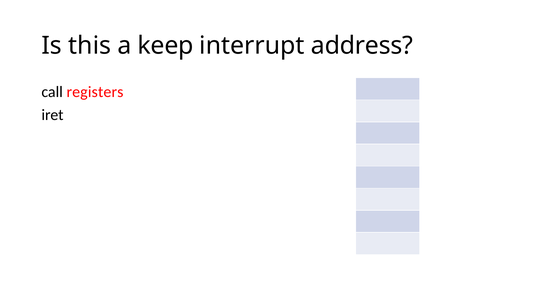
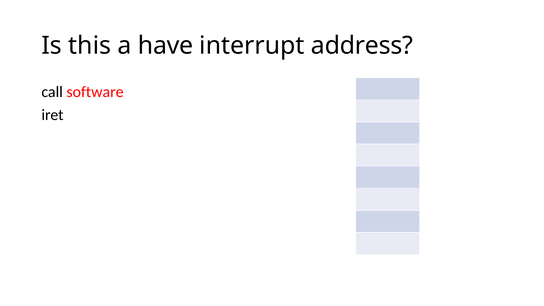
keep: keep -> have
registers: registers -> software
